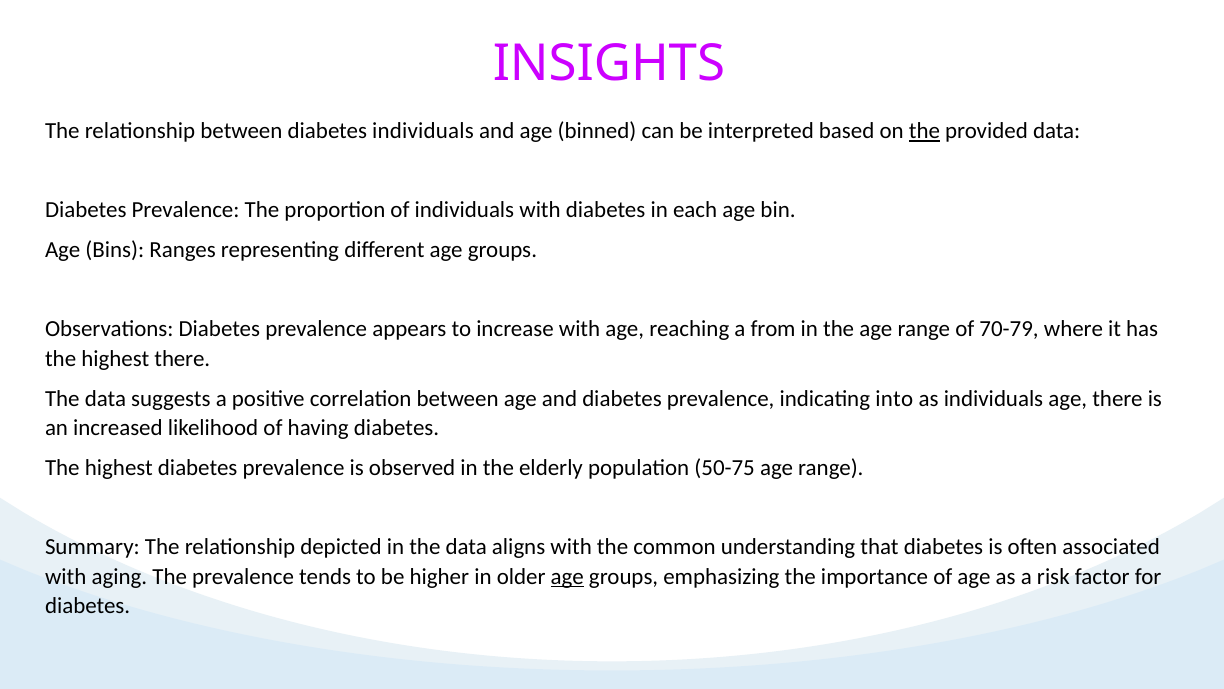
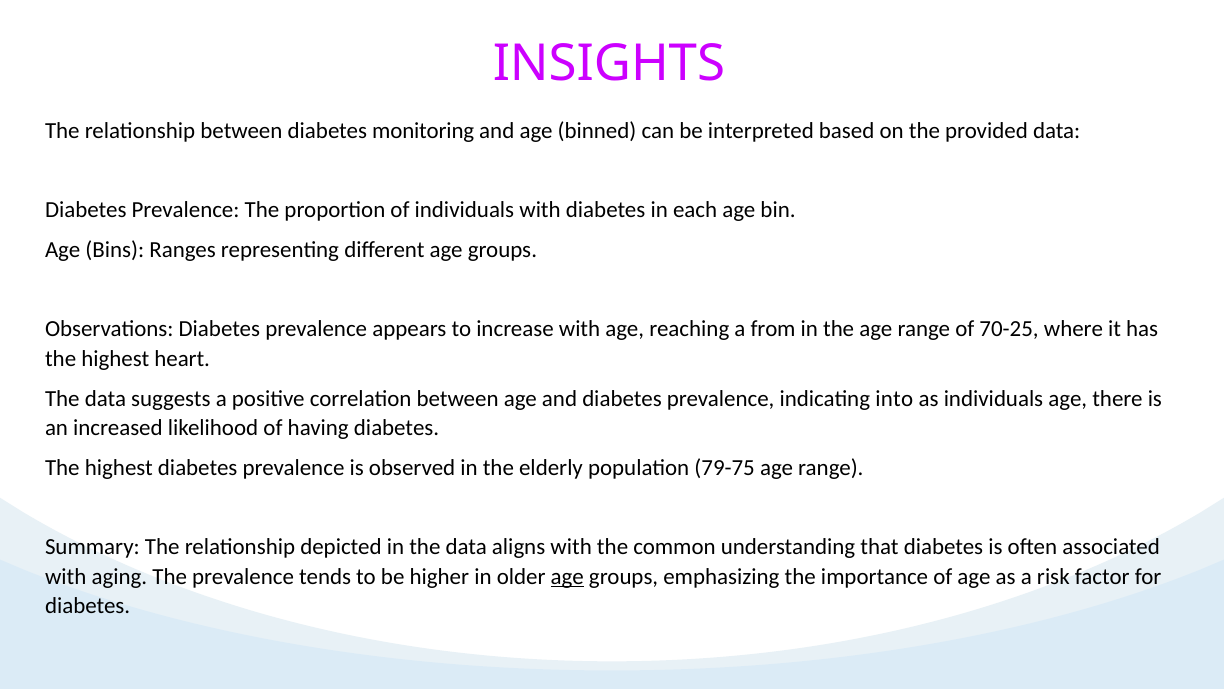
diabetes individuals: individuals -> monitoring
the at (924, 131) underline: present -> none
70-79: 70-79 -> 70-25
highest there: there -> heart
50-75: 50-75 -> 79-75
